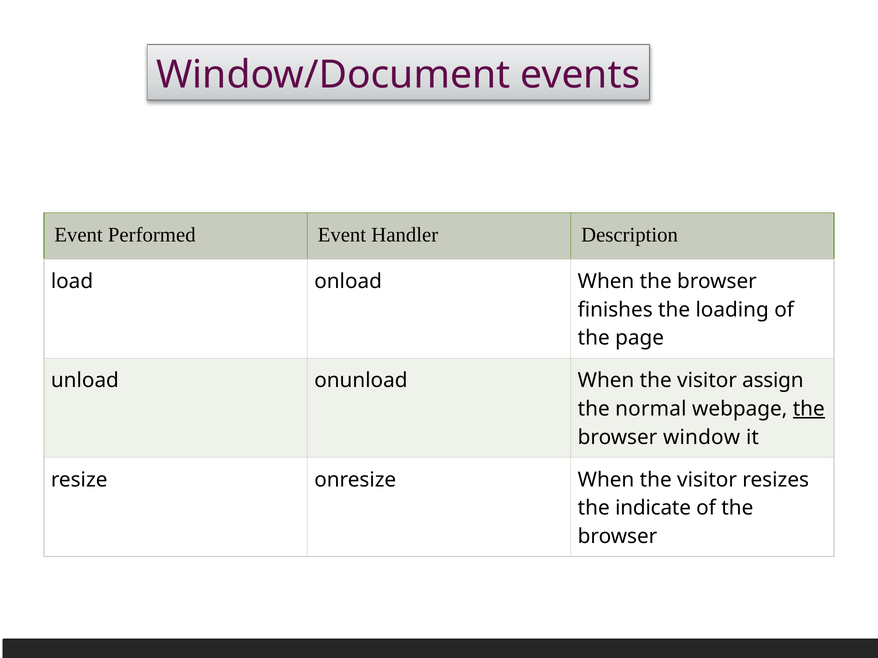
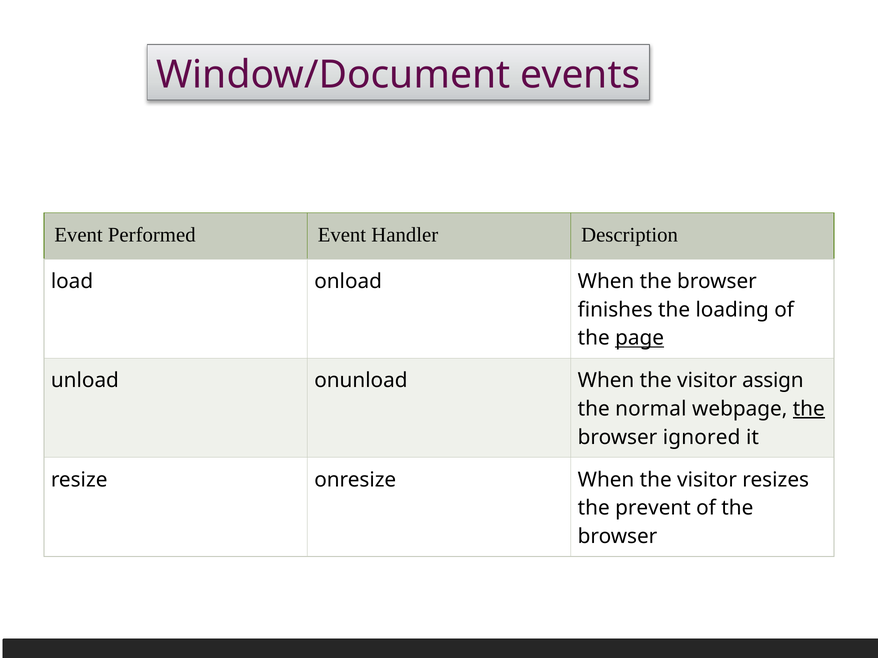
page underline: none -> present
window: window -> ignored
indicate: indicate -> prevent
